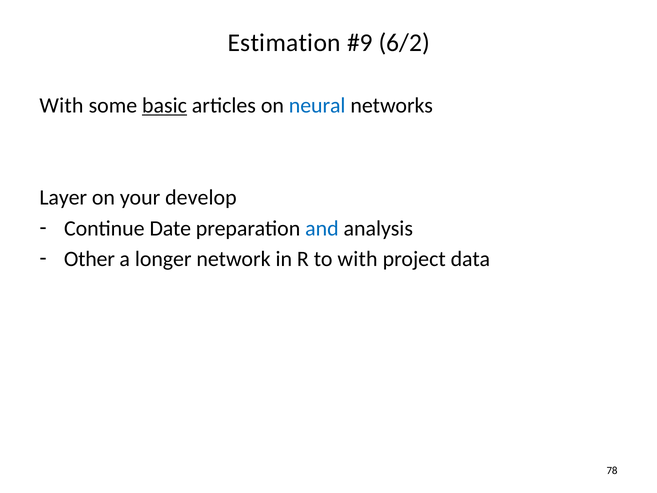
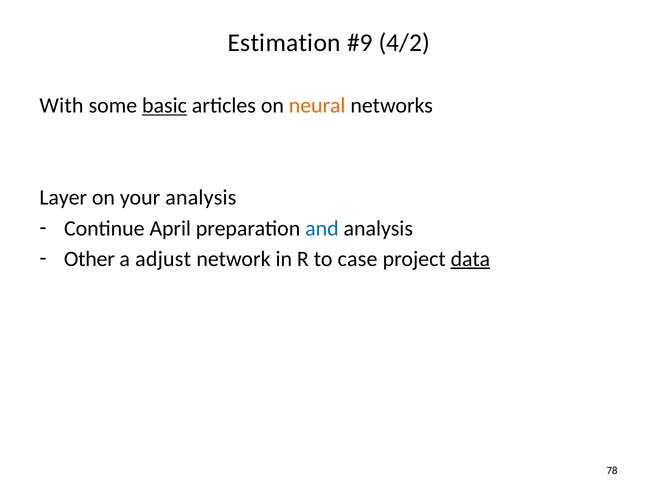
6/2: 6/2 -> 4/2
neural colour: blue -> orange
your develop: develop -> analysis
Date: Date -> April
longer: longer -> adjust
to with: with -> case
data underline: none -> present
